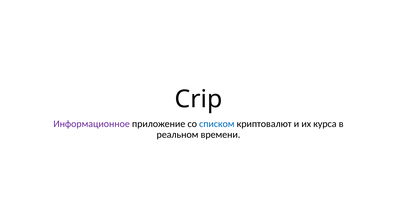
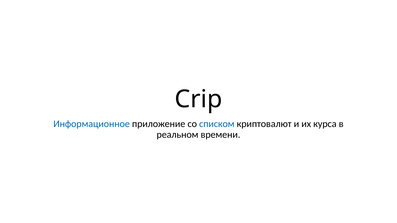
Информационное colour: purple -> blue
